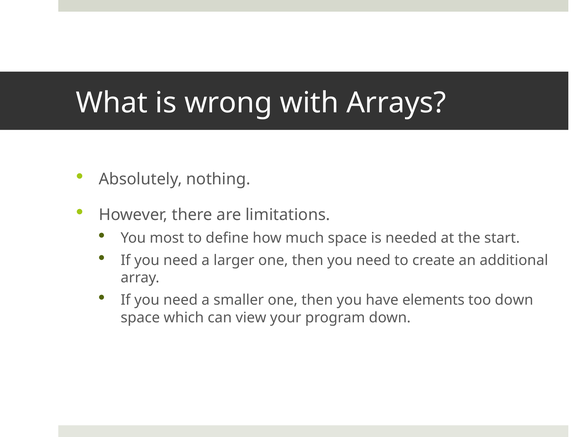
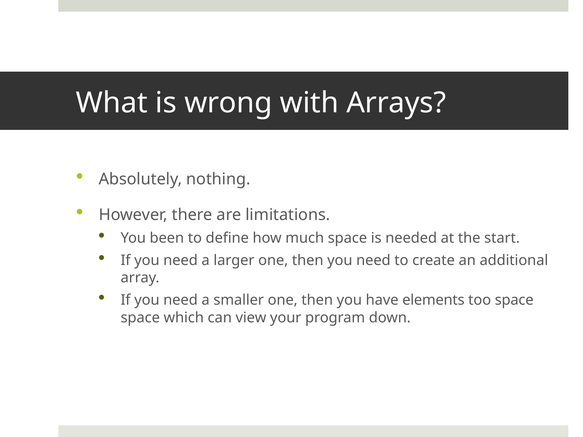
most: most -> been
too down: down -> space
